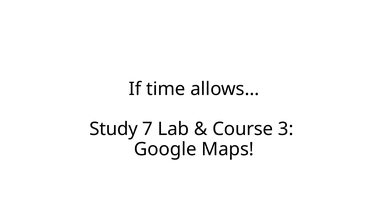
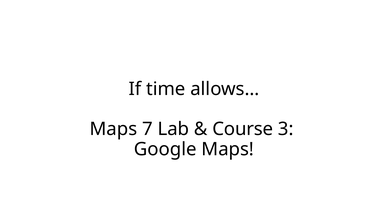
Study at (114, 129): Study -> Maps
